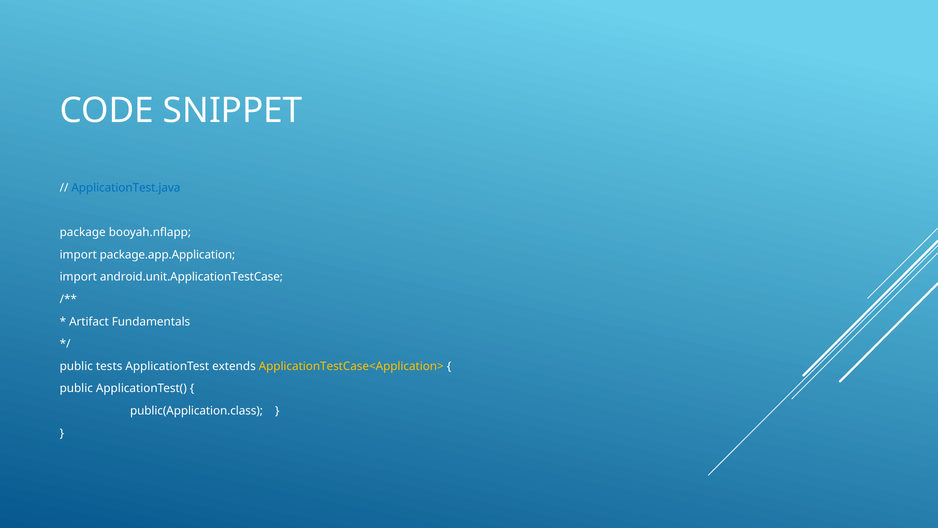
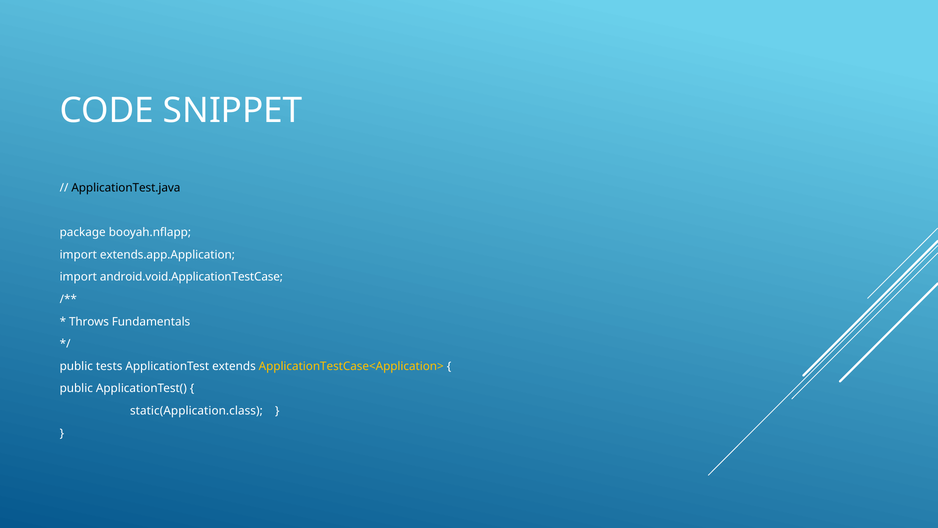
ApplicationTest.java colour: blue -> black
package.app.Application: package.app.Application -> extends.app.Application
android.unit.ApplicationTestCase: android.unit.ApplicationTestCase -> android.void.ApplicationTestCase
Artifact: Artifact -> Throws
public(Application.class: public(Application.class -> static(Application.class
